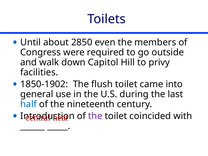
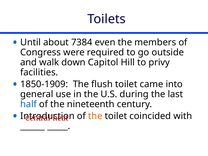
2850: 2850 -> 7384
1850-1902: 1850-1902 -> 1850-1909
the at (95, 116) colour: purple -> orange
